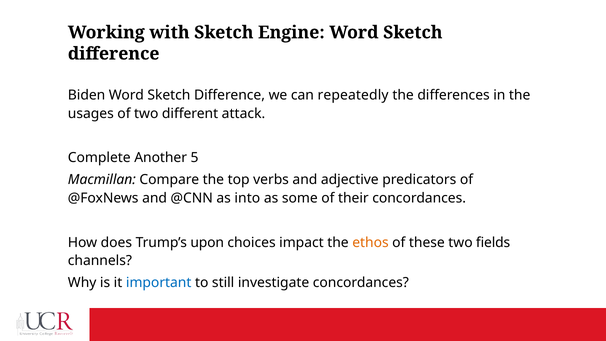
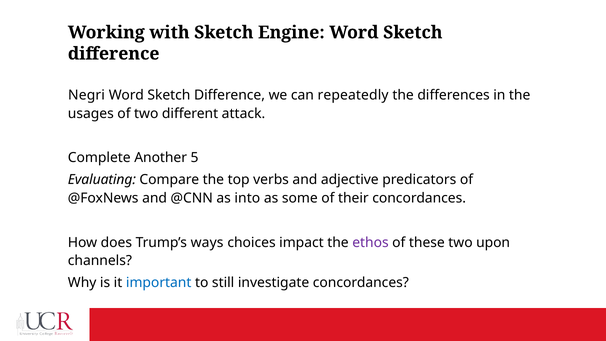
Biden: Biden -> Negri
Macmillan: Macmillan -> Evaluating
upon: upon -> ways
ethos colour: orange -> purple
fields: fields -> upon
